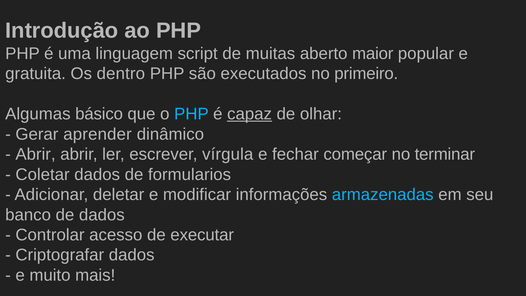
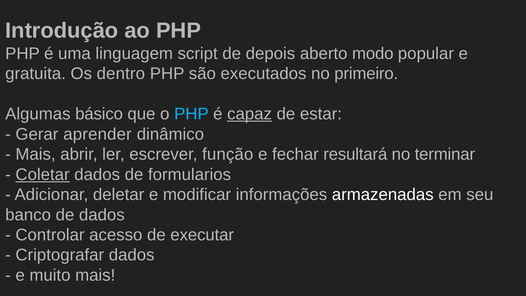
muitas: muitas -> depois
maior: maior -> modo
olhar: olhar -> estar
Abrir at (36, 154): Abrir -> Mais
vírgula: vírgula -> função
começar: começar -> resultará
Coletar underline: none -> present
armazenadas colour: light blue -> white
